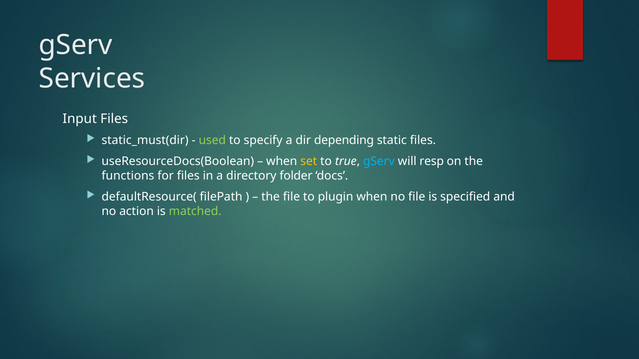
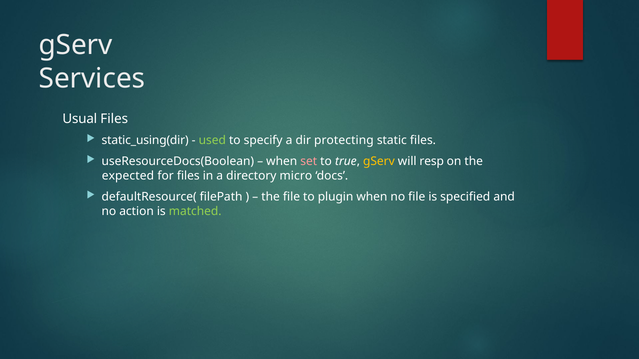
Input: Input -> Usual
static_must(dir: static_must(dir -> static_using(dir
depending: depending -> protecting
set colour: yellow -> pink
gServ at (379, 162) colour: light blue -> yellow
functions: functions -> expected
folder: folder -> micro
